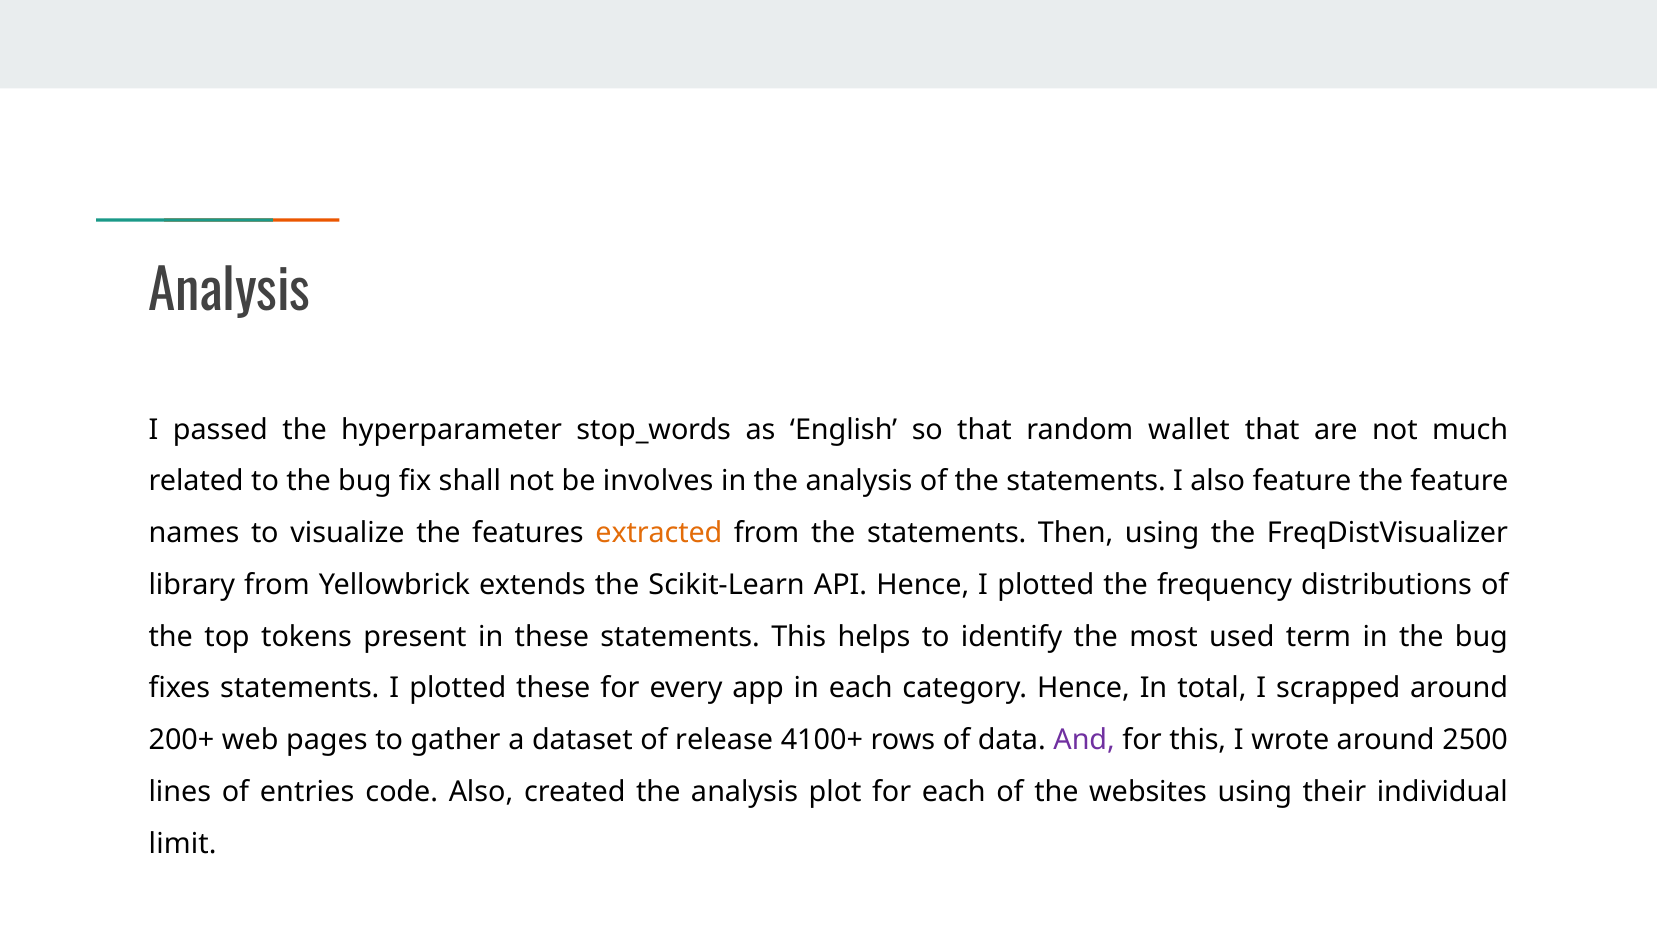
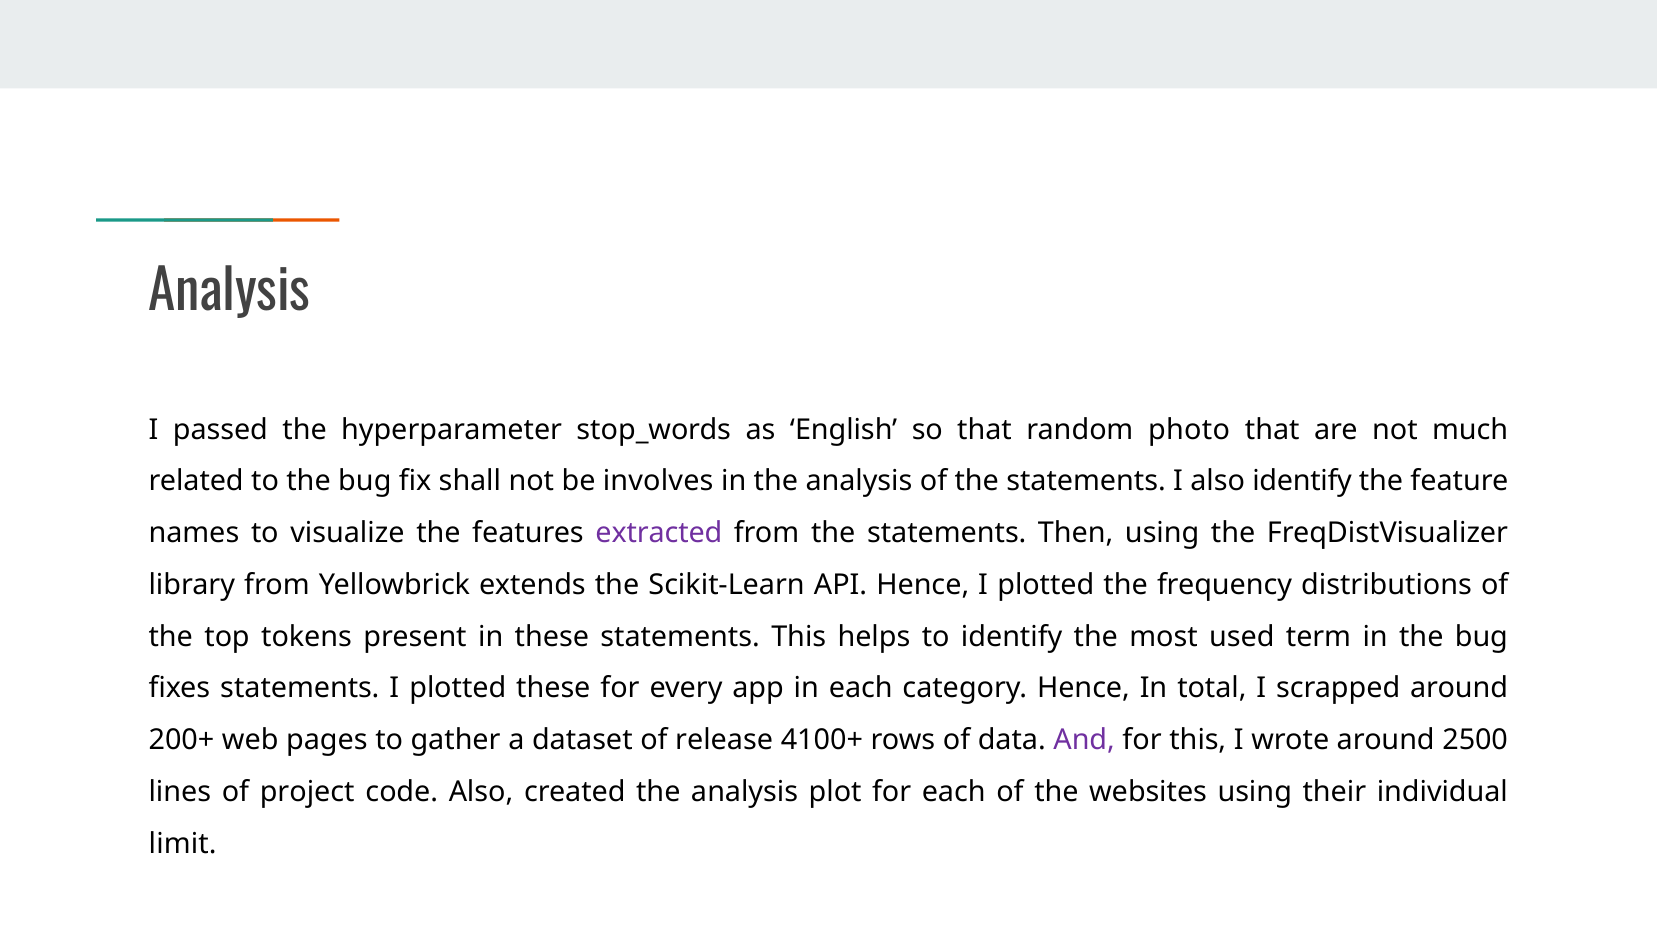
wallet: wallet -> photo
also feature: feature -> identify
extracted colour: orange -> purple
entries: entries -> project
